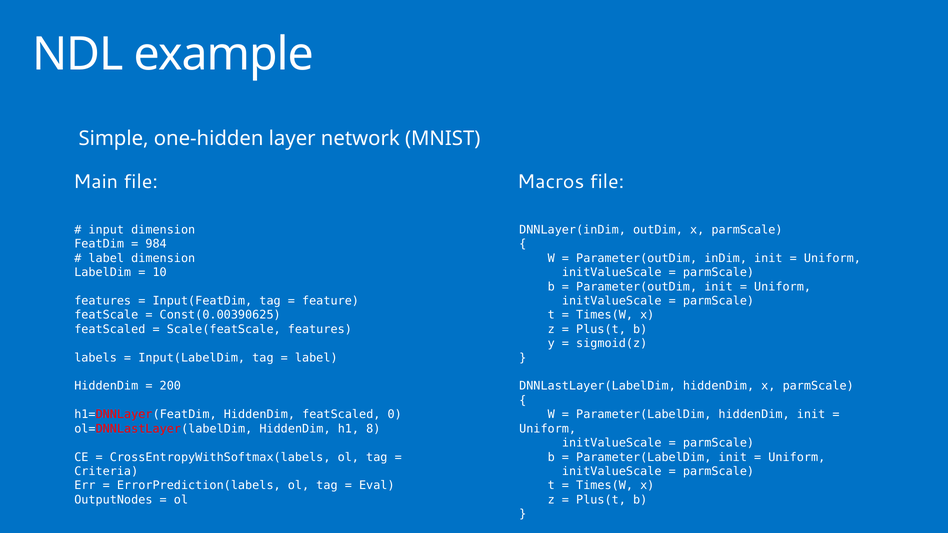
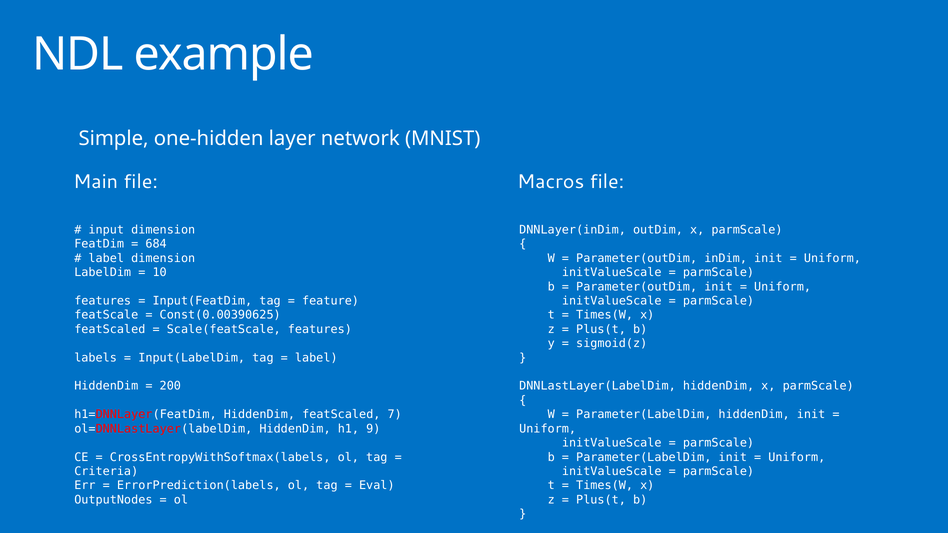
984: 984 -> 684
0: 0 -> 7
8: 8 -> 9
